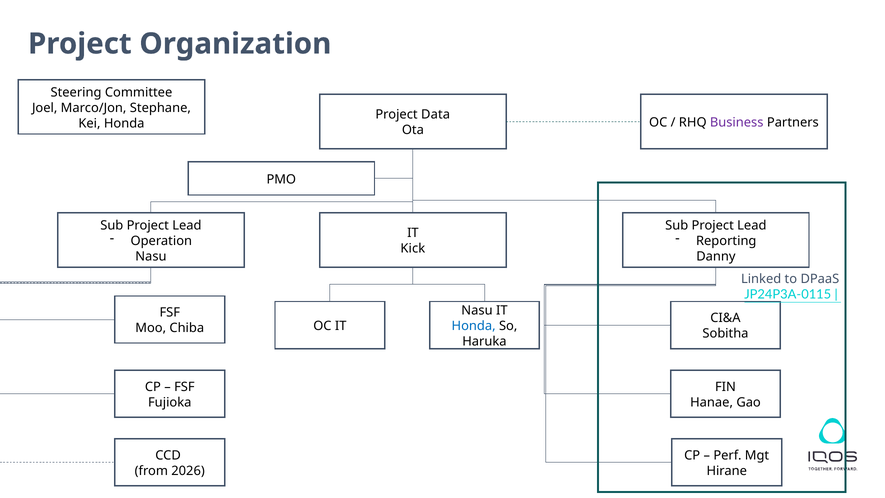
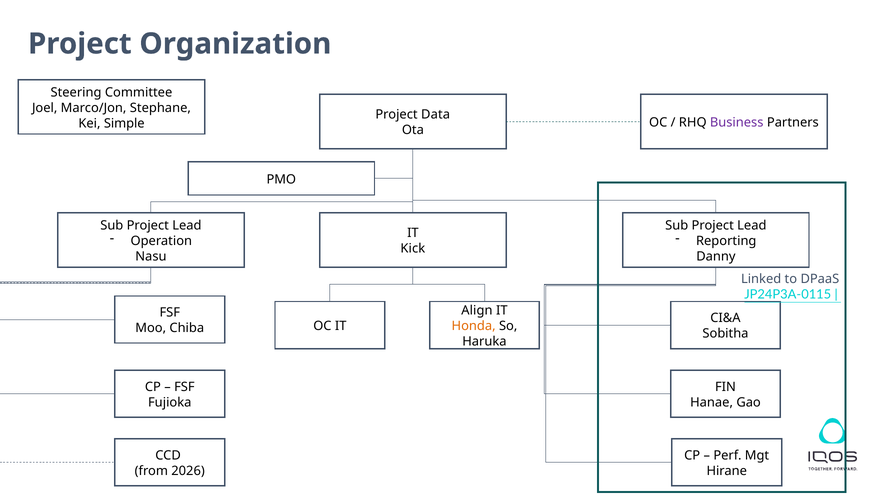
Kei Honda: Honda -> Simple
Nasu at (477, 310): Nasu -> Align
Honda at (474, 326) colour: blue -> orange
